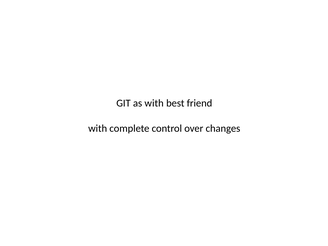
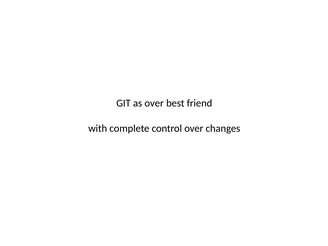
as with: with -> over
